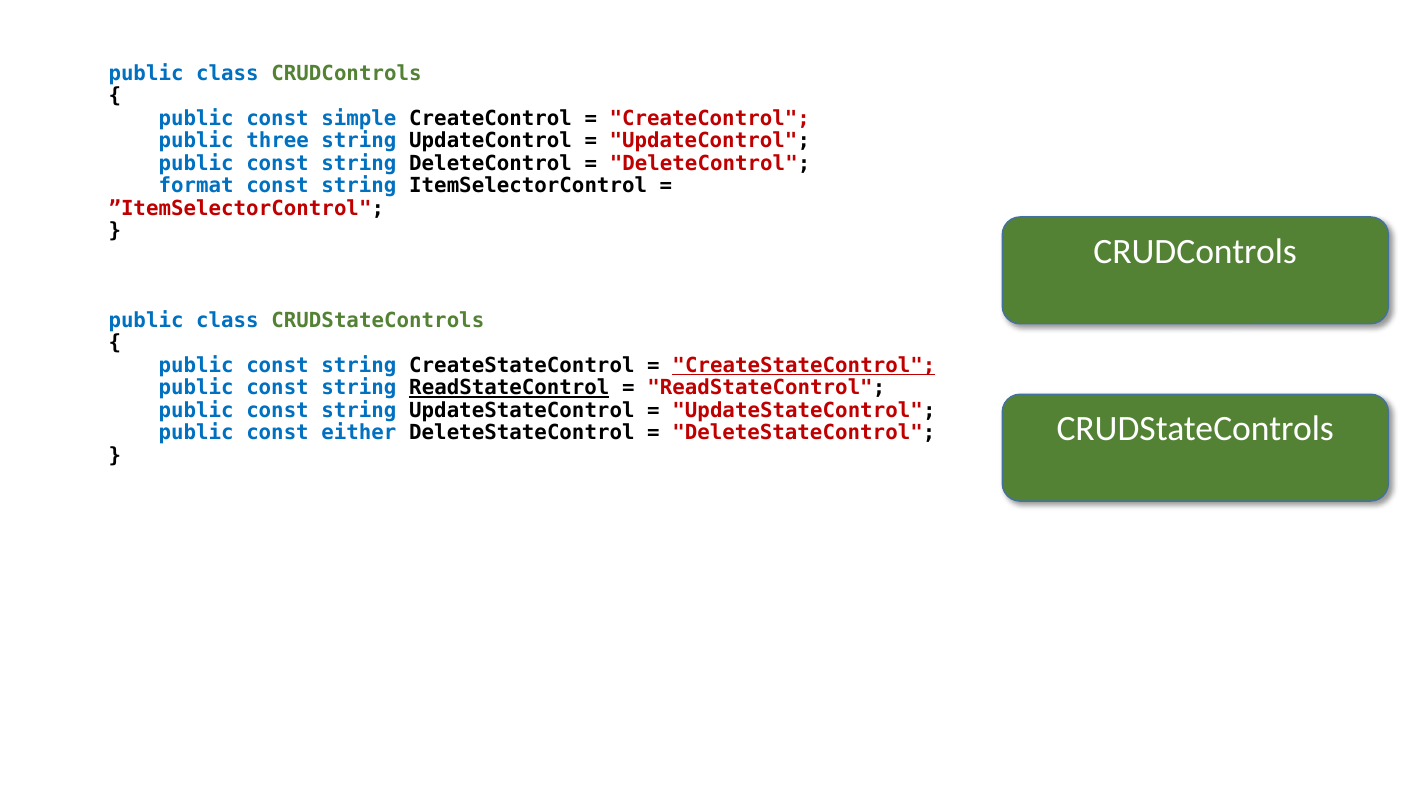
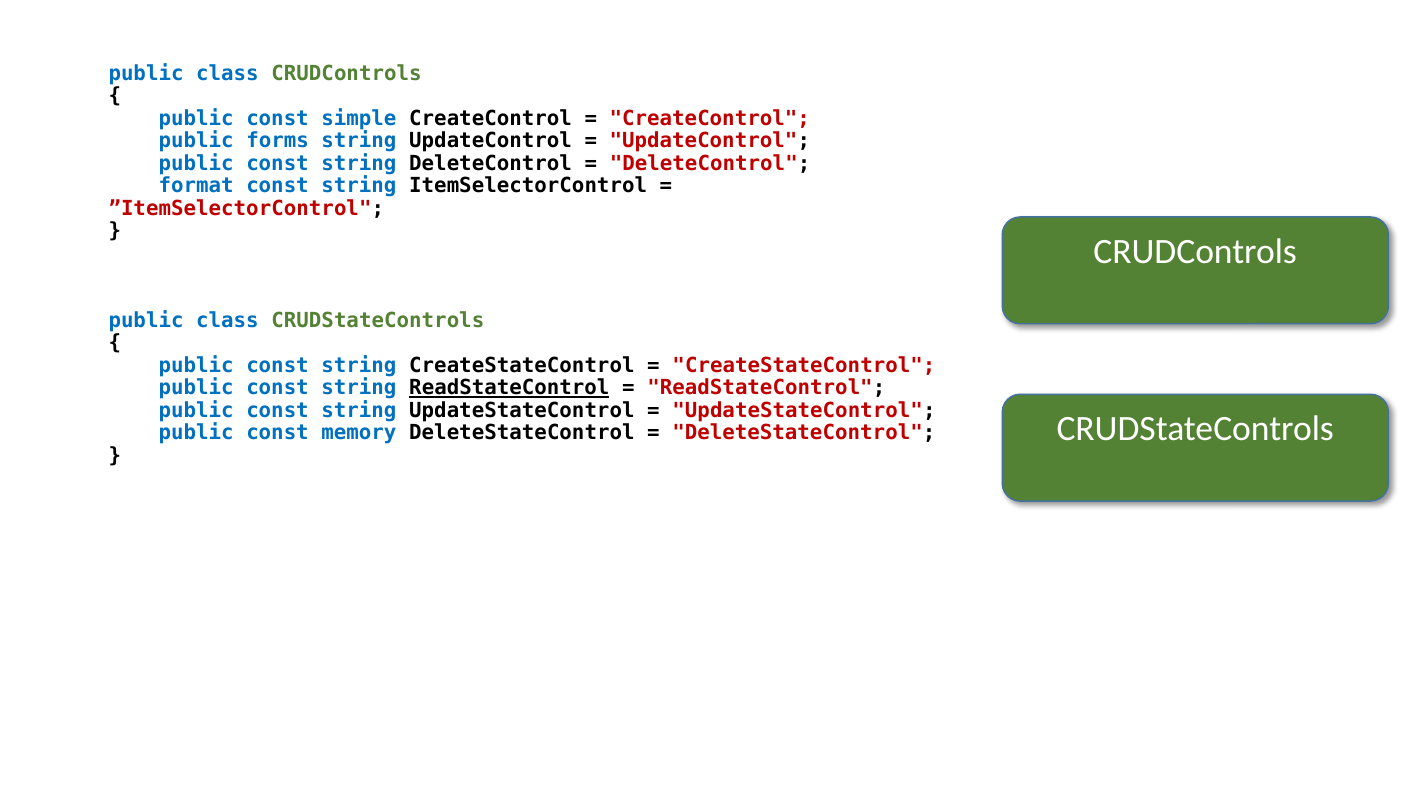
three: three -> forms
CreateStateControl at (804, 366) underline: present -> none
either: either -> memory
